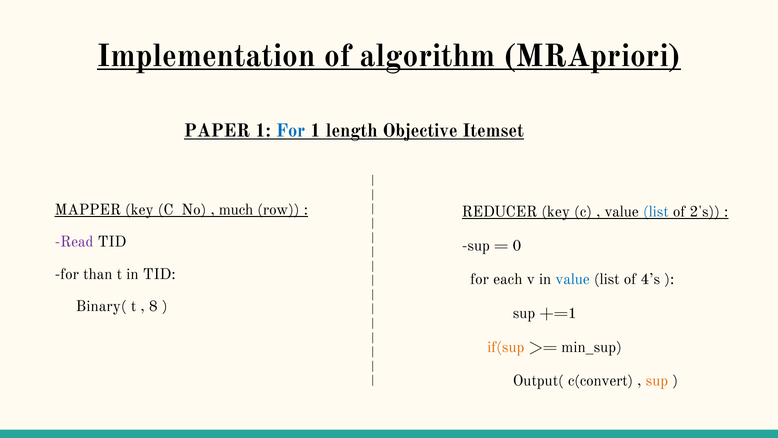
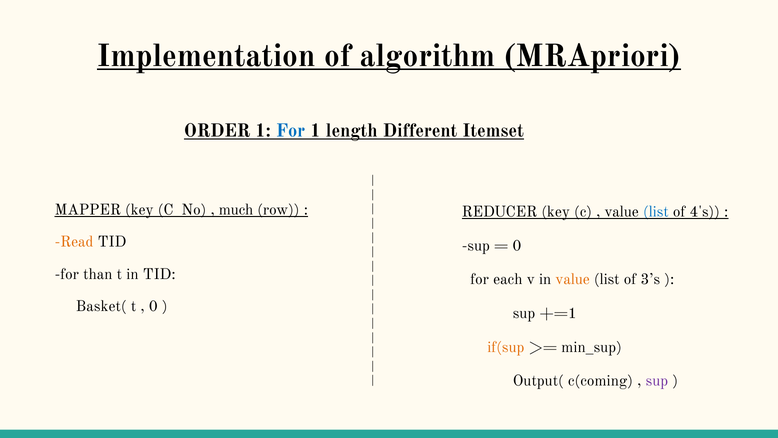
PAPER: PAPER -> ORDER
Objective: Objective -> Different
2's: 2's -> 4's
Read colour: purple -> orange
value at (573, 279) colour: blue -> orange
4’s: 4’s -> 3’s
Binary(: Binary( -> Basket(
8 at (153, 306): 8 -> 0
c(convert: c(convert -> c(coming
sup at (657, 381) colour: orange -> purple
